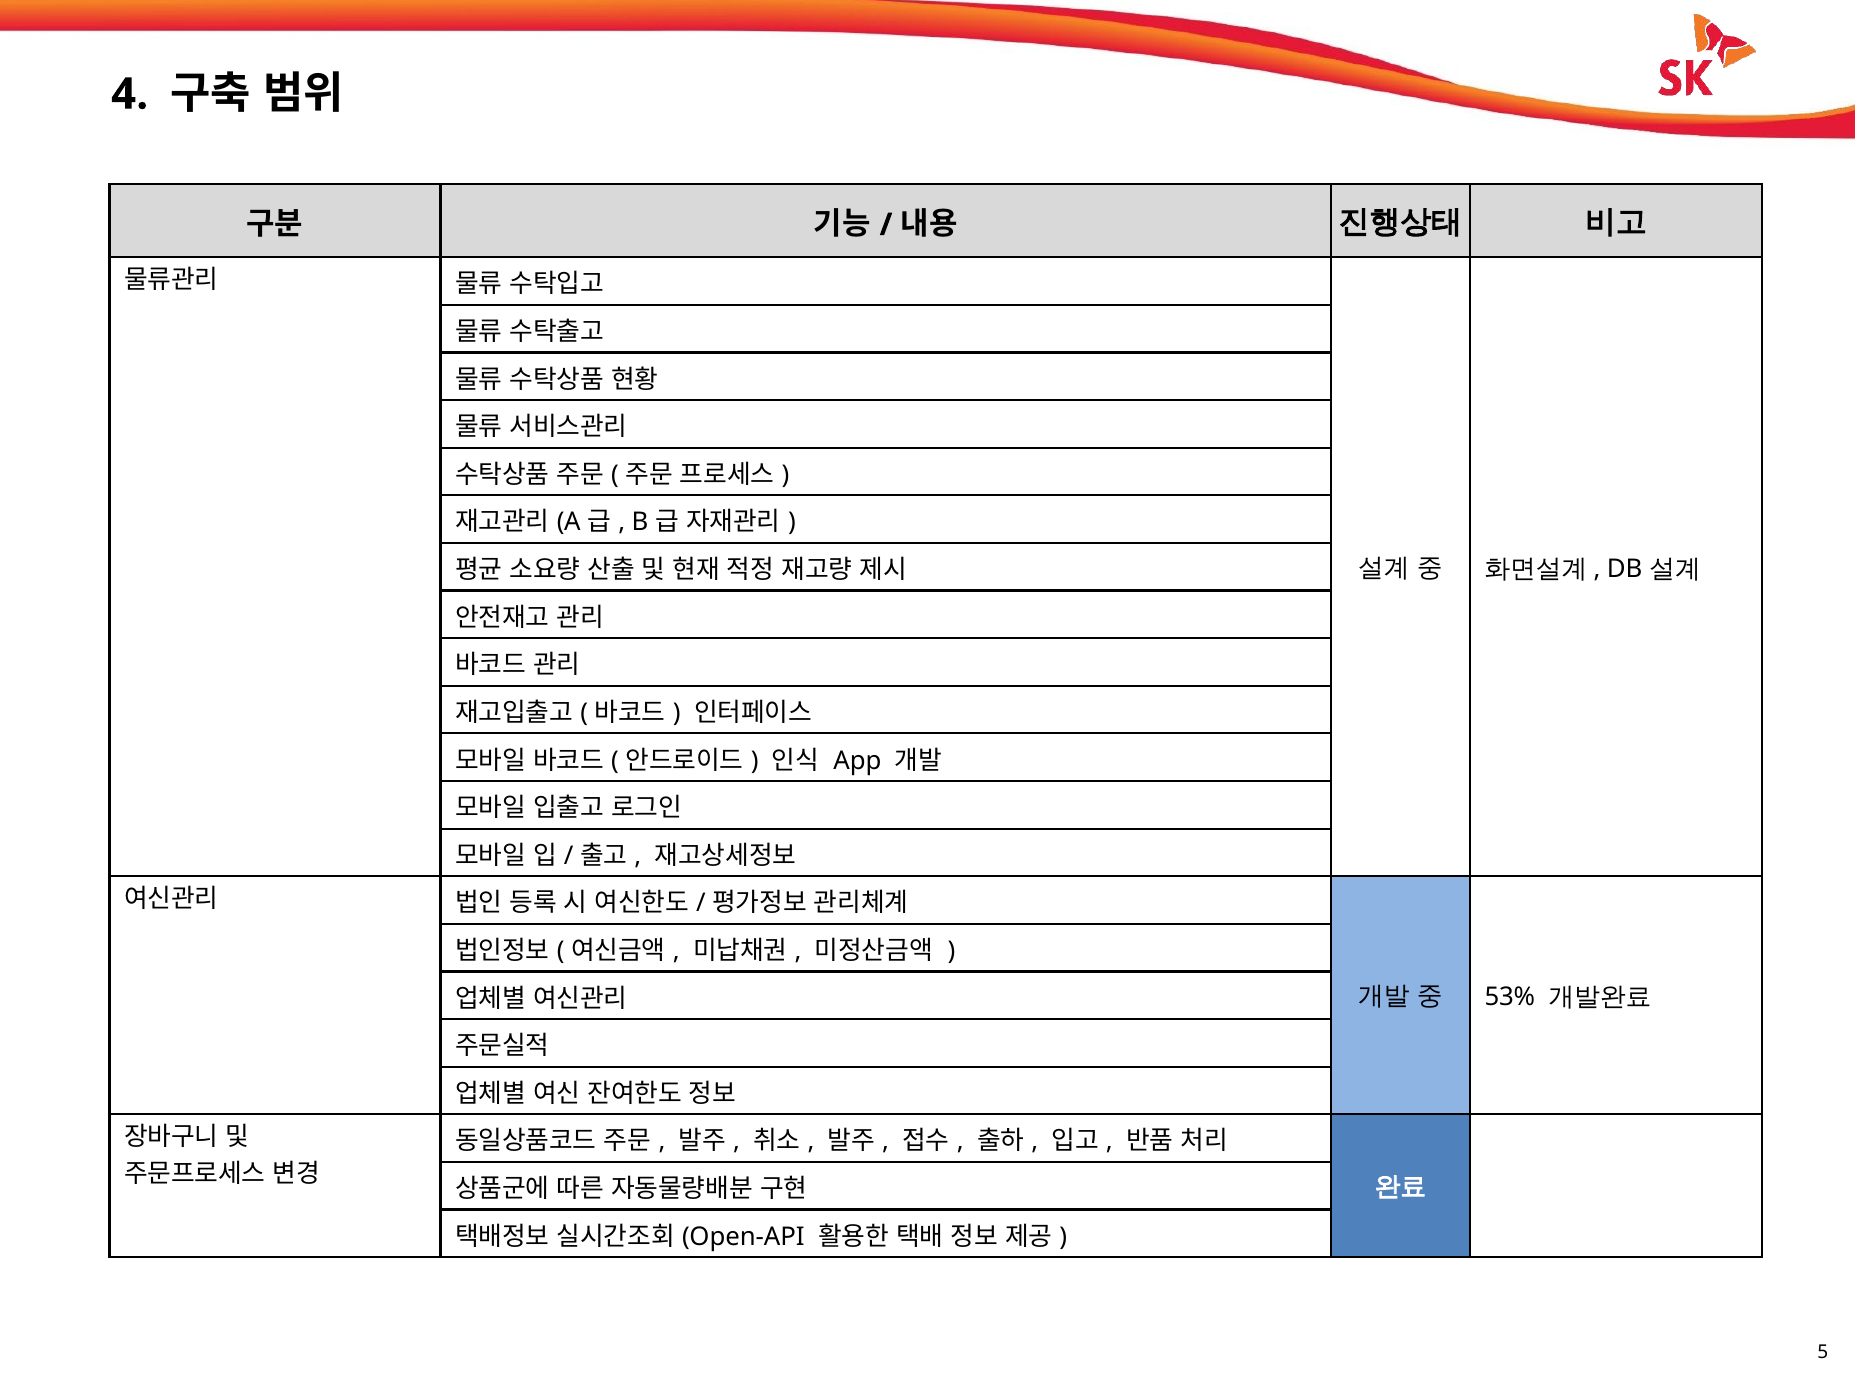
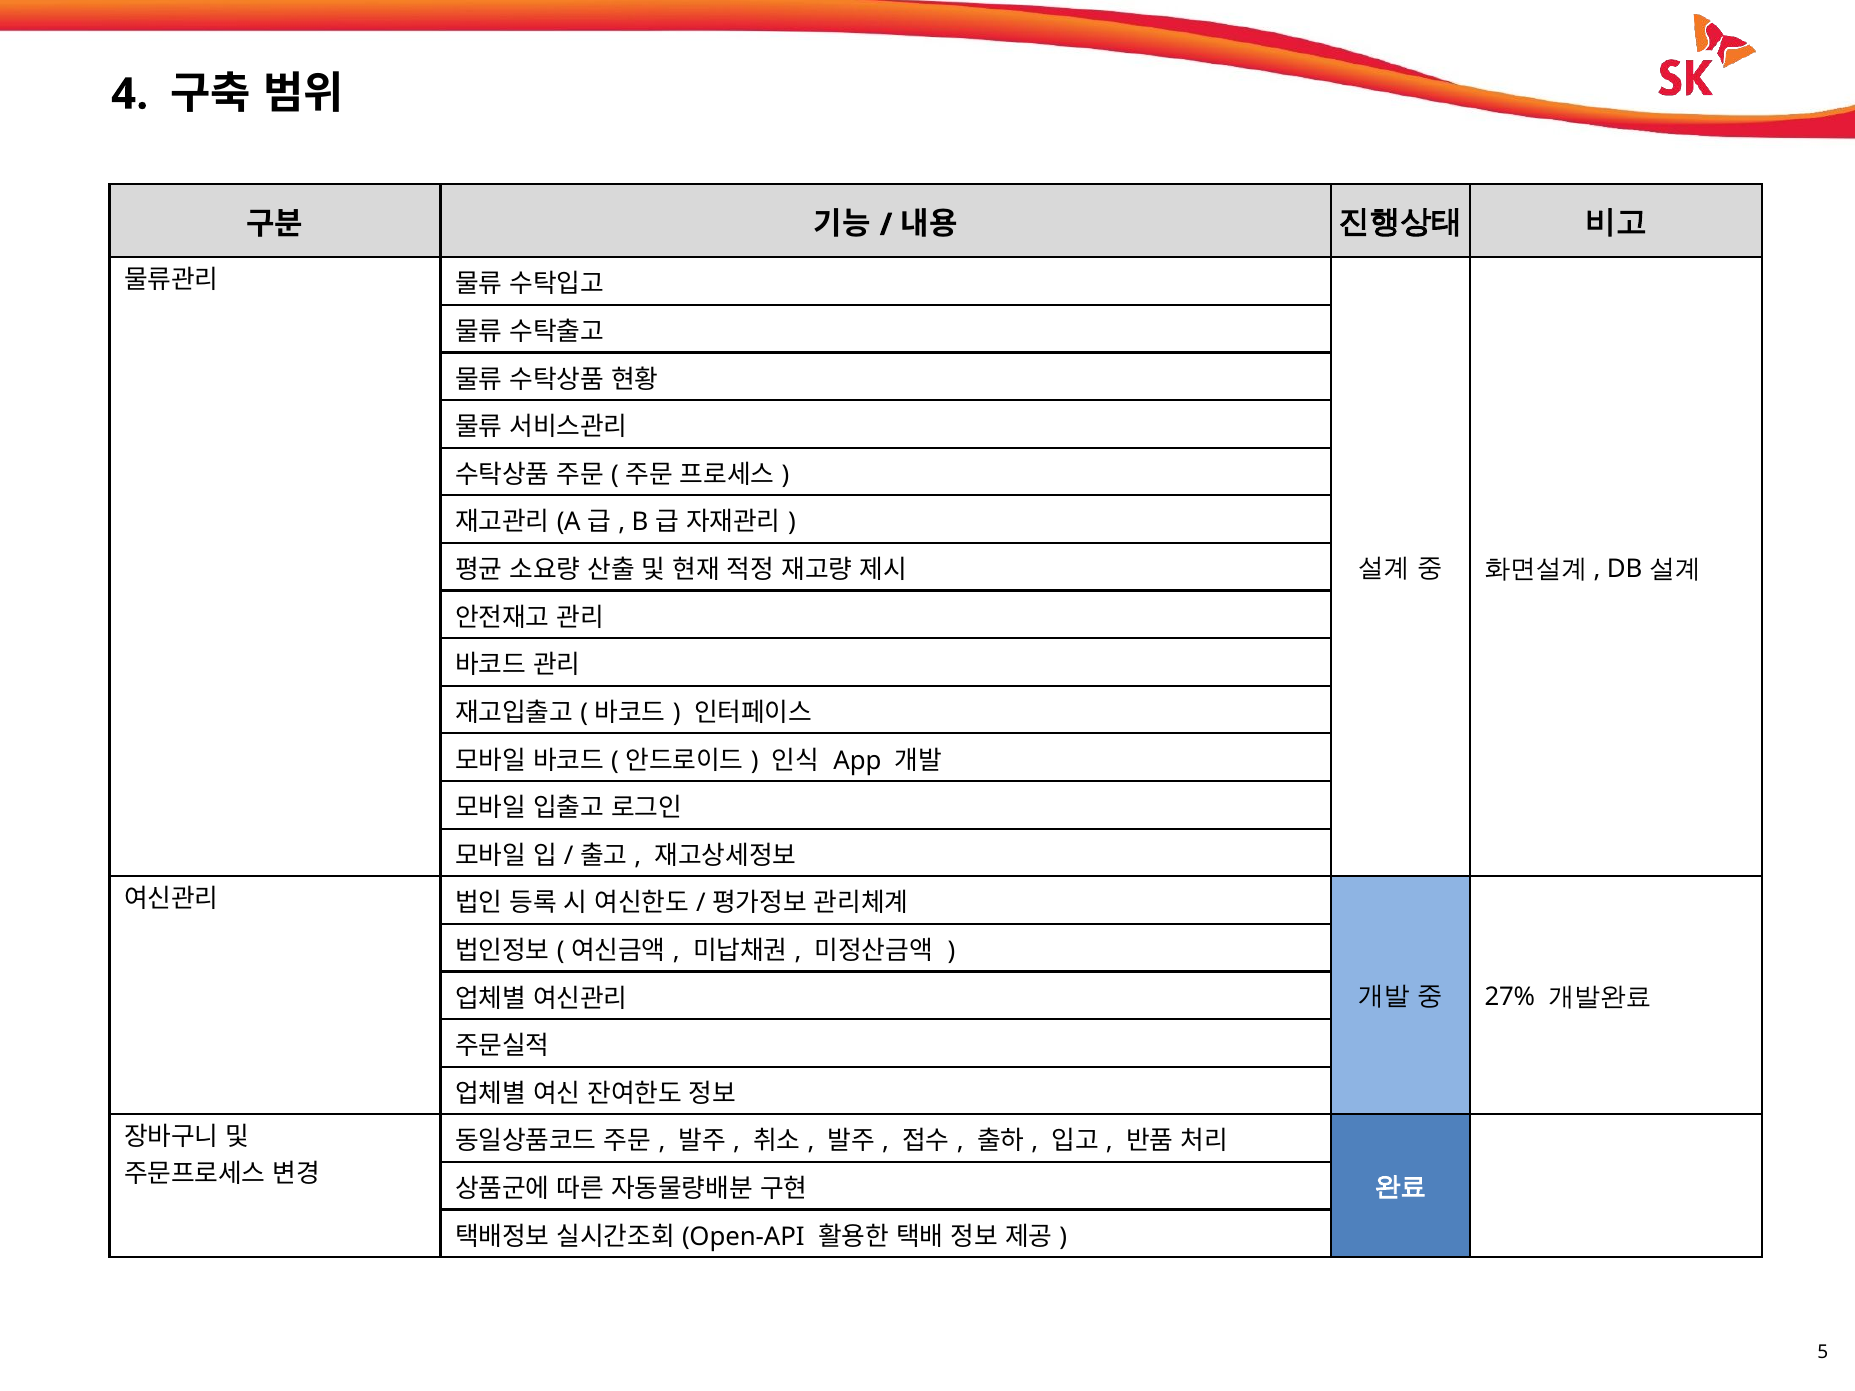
53%: 53% -> 27%
